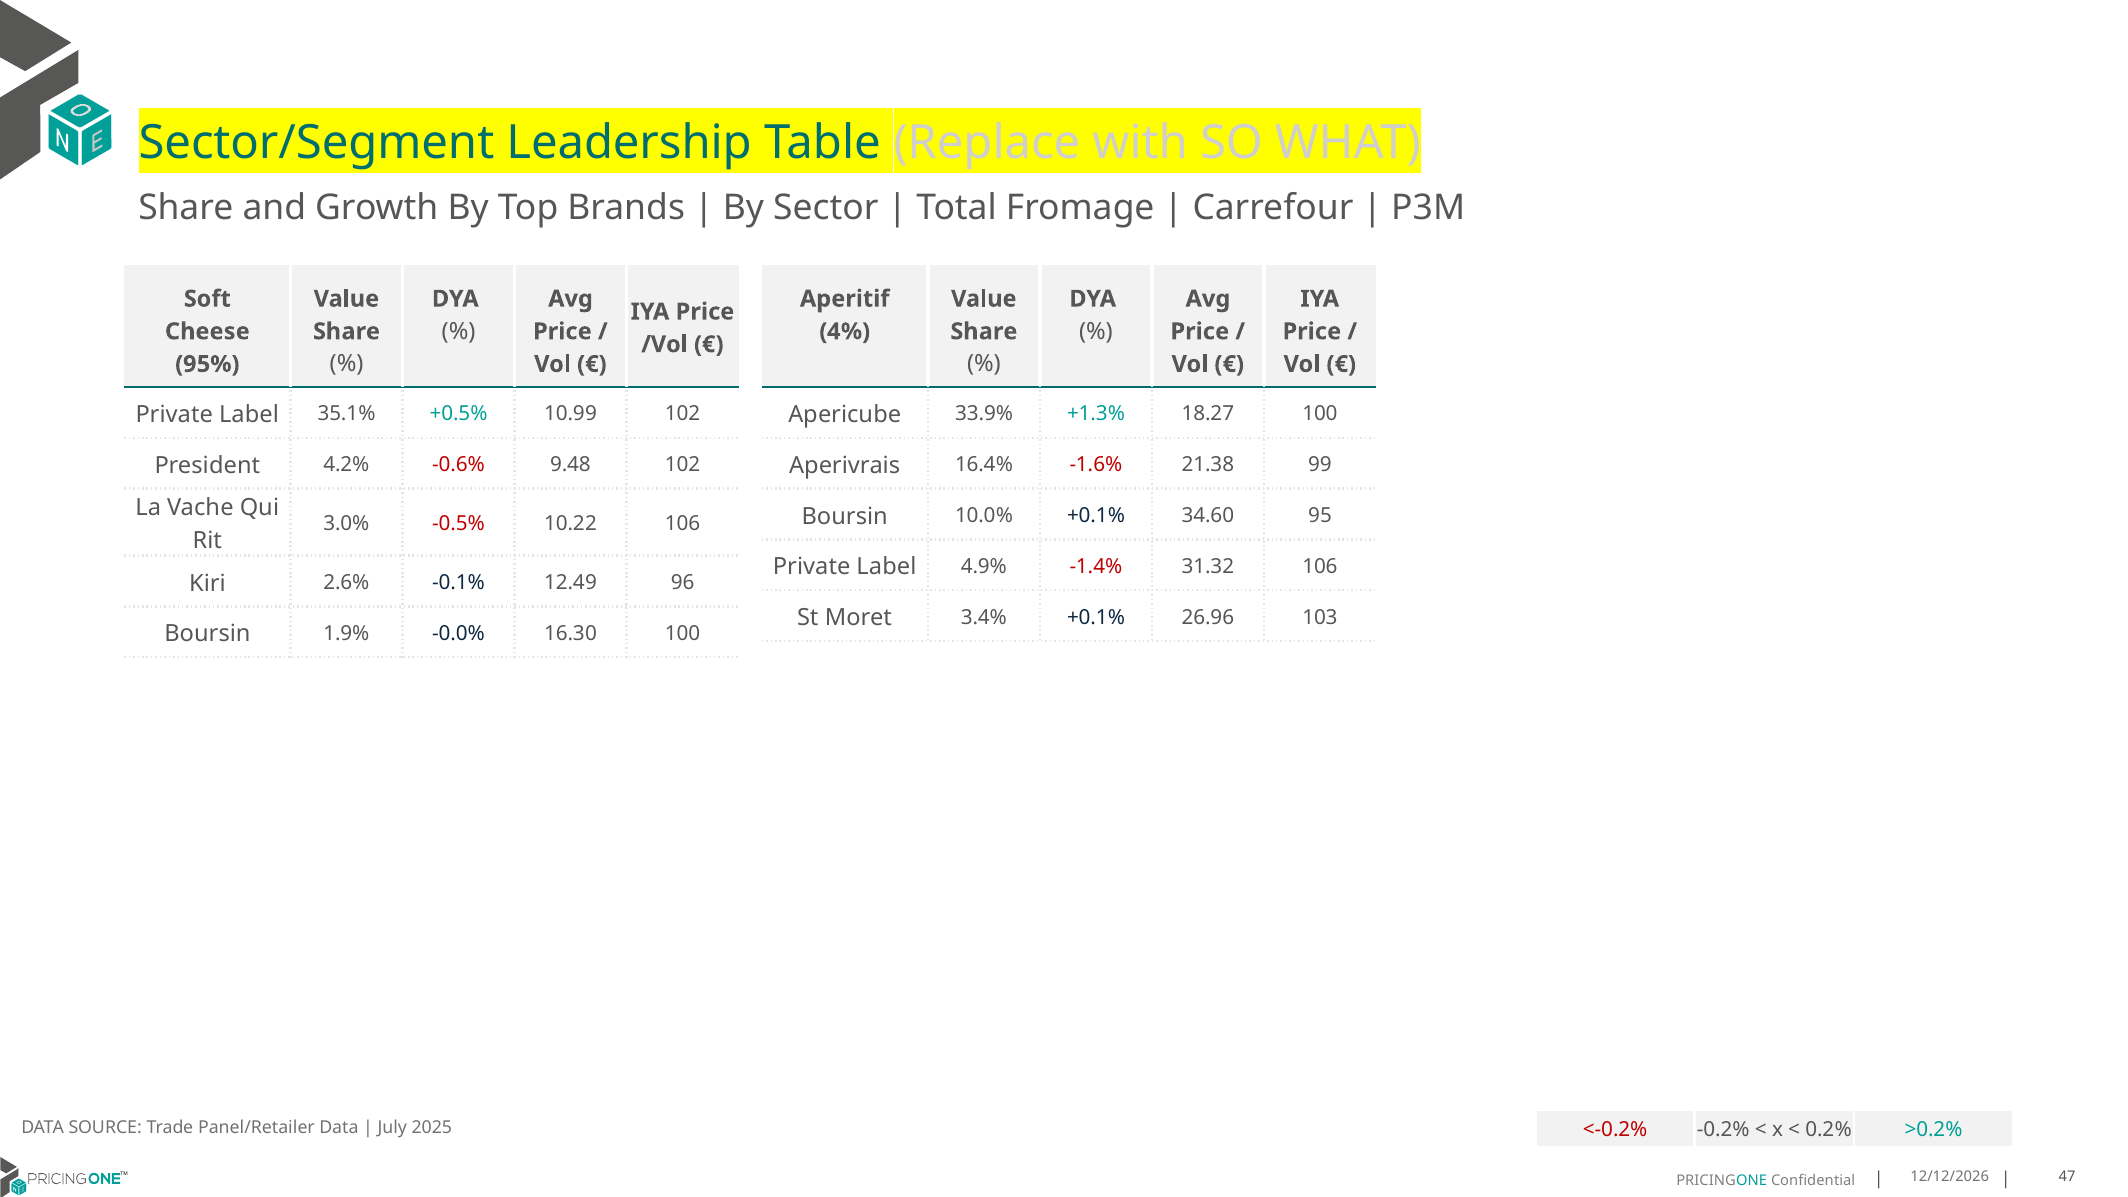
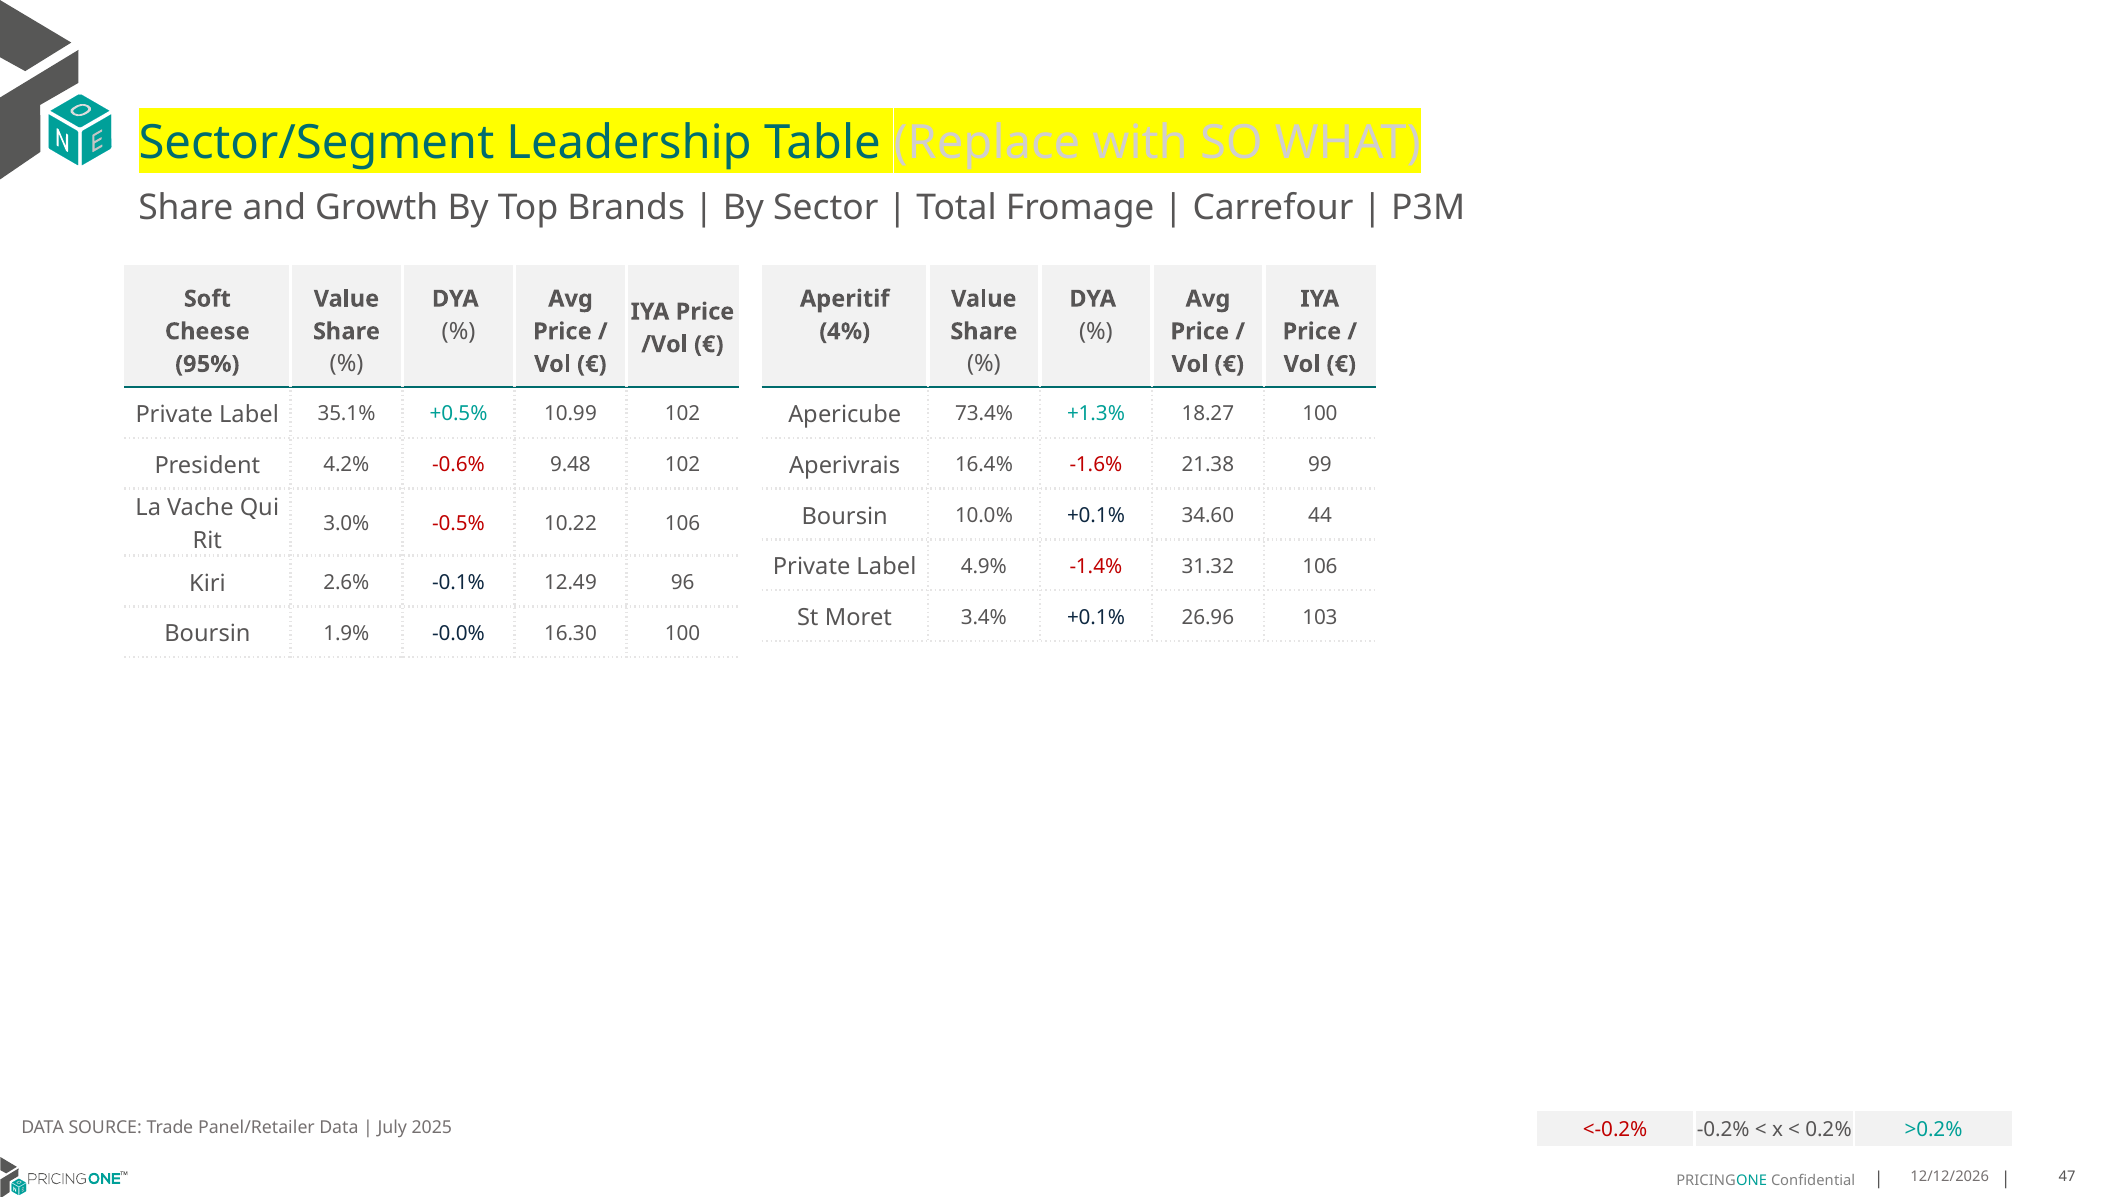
33.9%: 33.9% -> 73.4%
95: 95 -> 44
